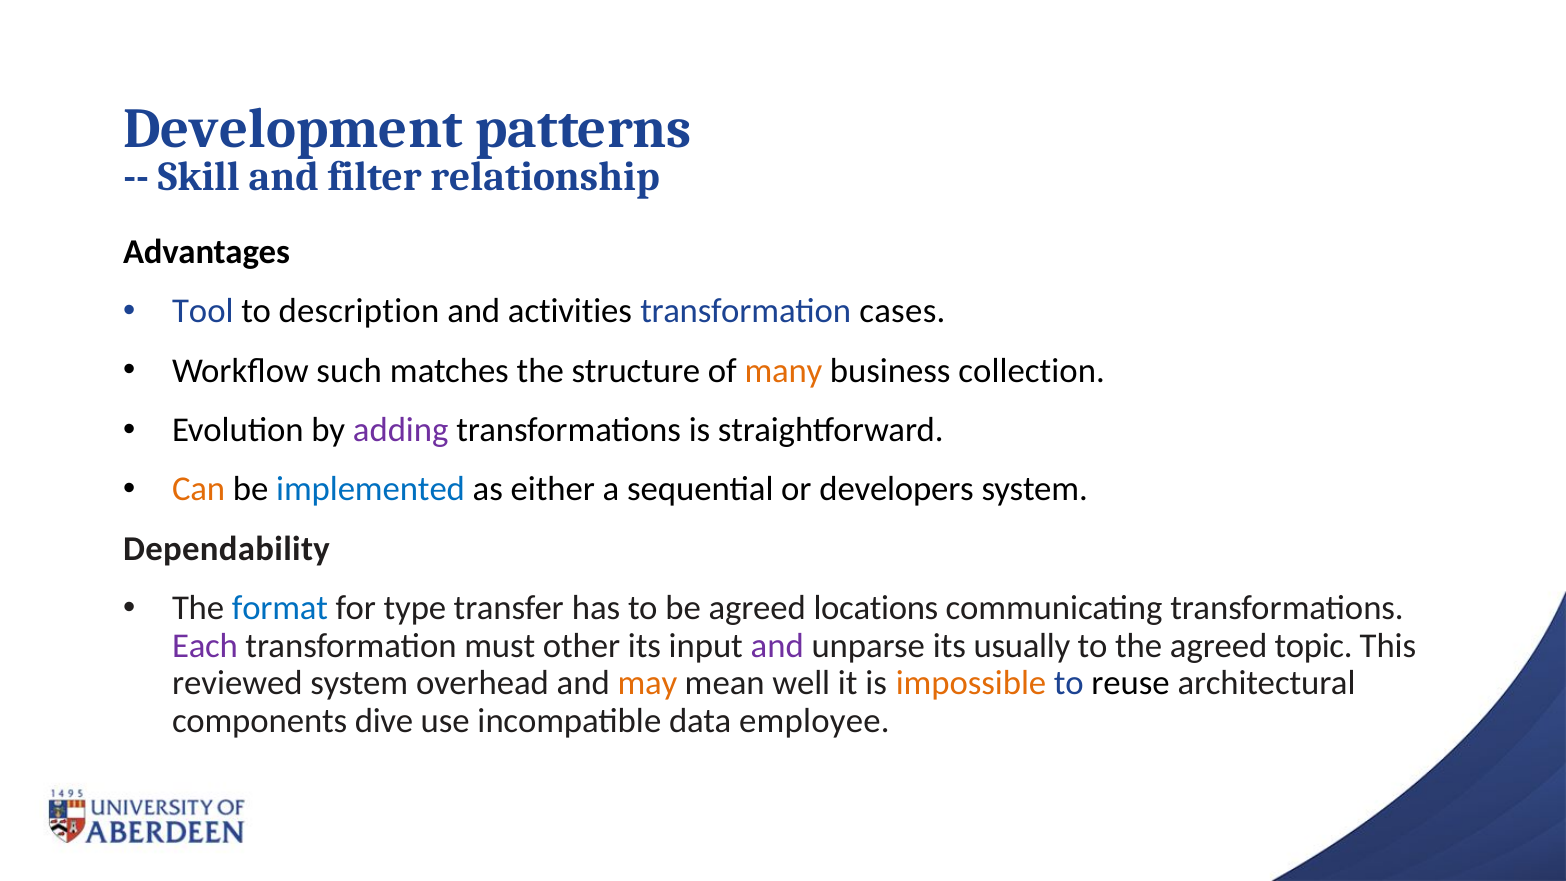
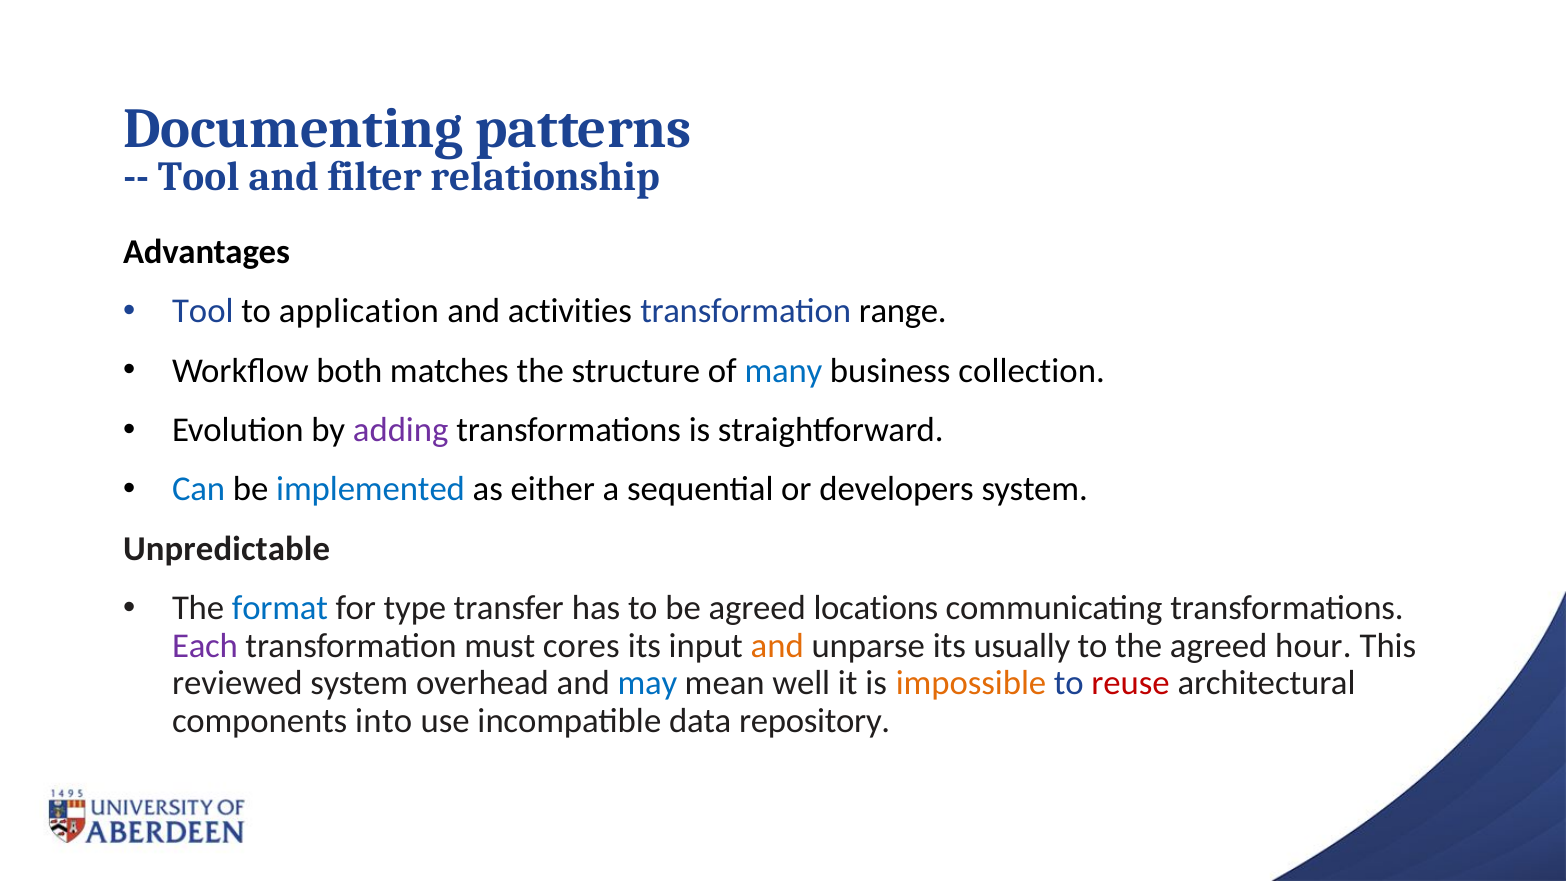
Development: Development -> Documenting
Skill at (199, 177): Skill -> Tool
description: description -> application
cases: cases -> range
such: such -> both
many colour: orange -> blue
Can colour: orange -> blue
Dependability: Dependability -> Unpredictable
other: other -> cores
and at (777, 646) colour: purple -> orange
topic: topic -> hour
may colour: orange -> blue
reuse colour: black -> red
dive: dive -> into
employee: employee -> repository
